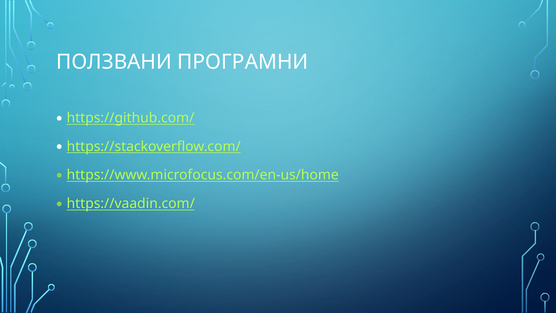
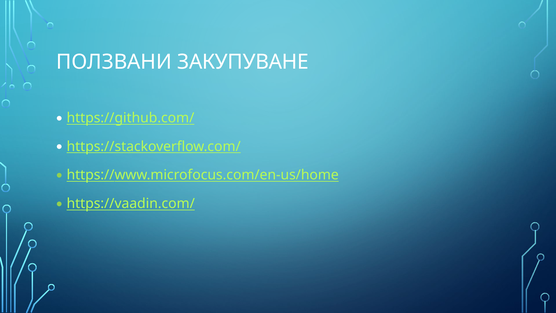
ПРОГРАМНИ: ПРОГРАМНИ -> ЗАКУПУВАНЕ
